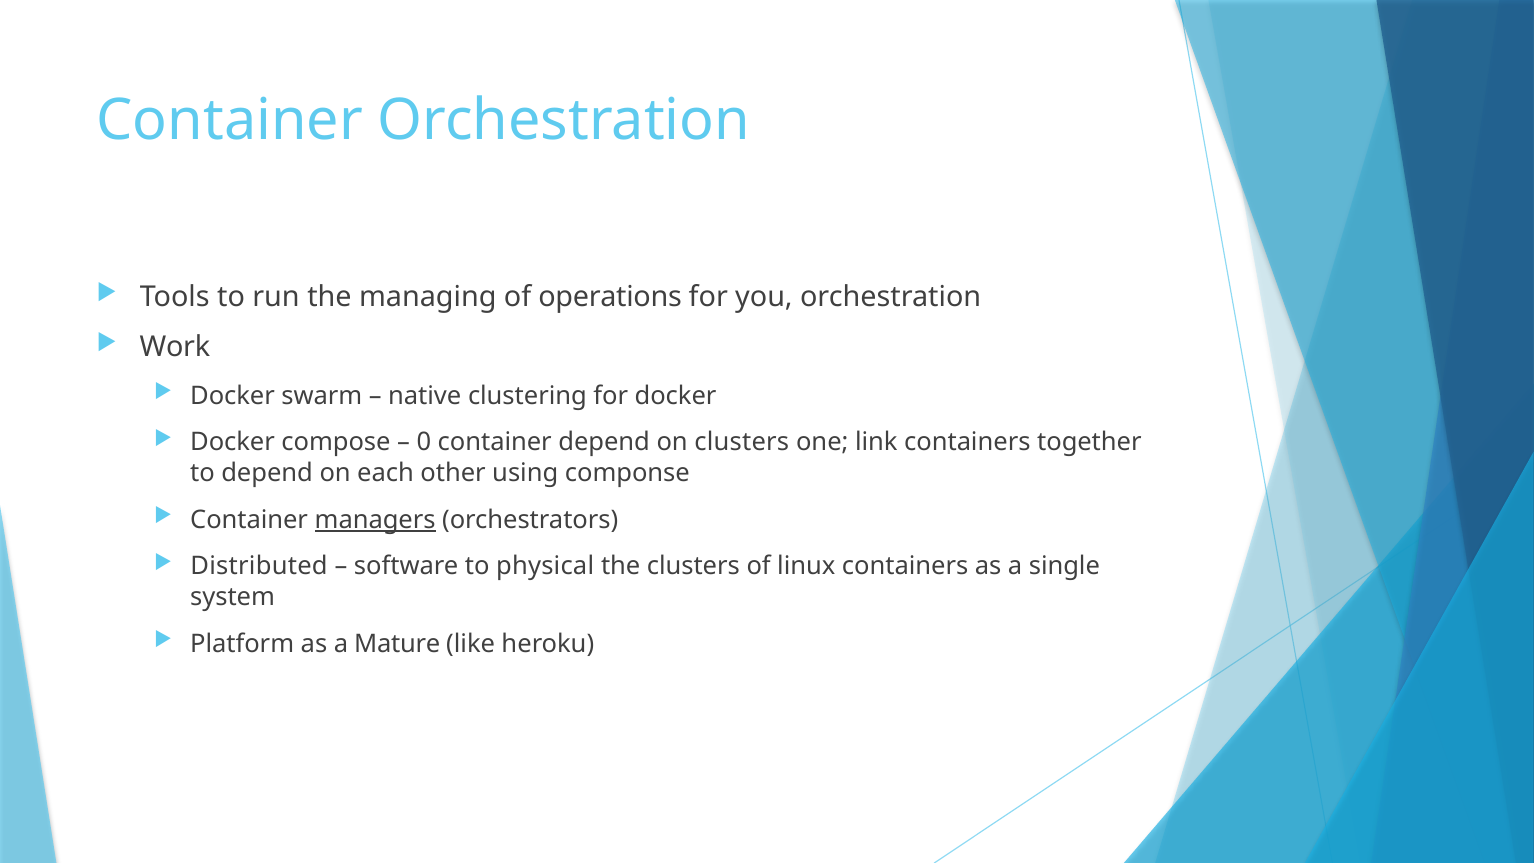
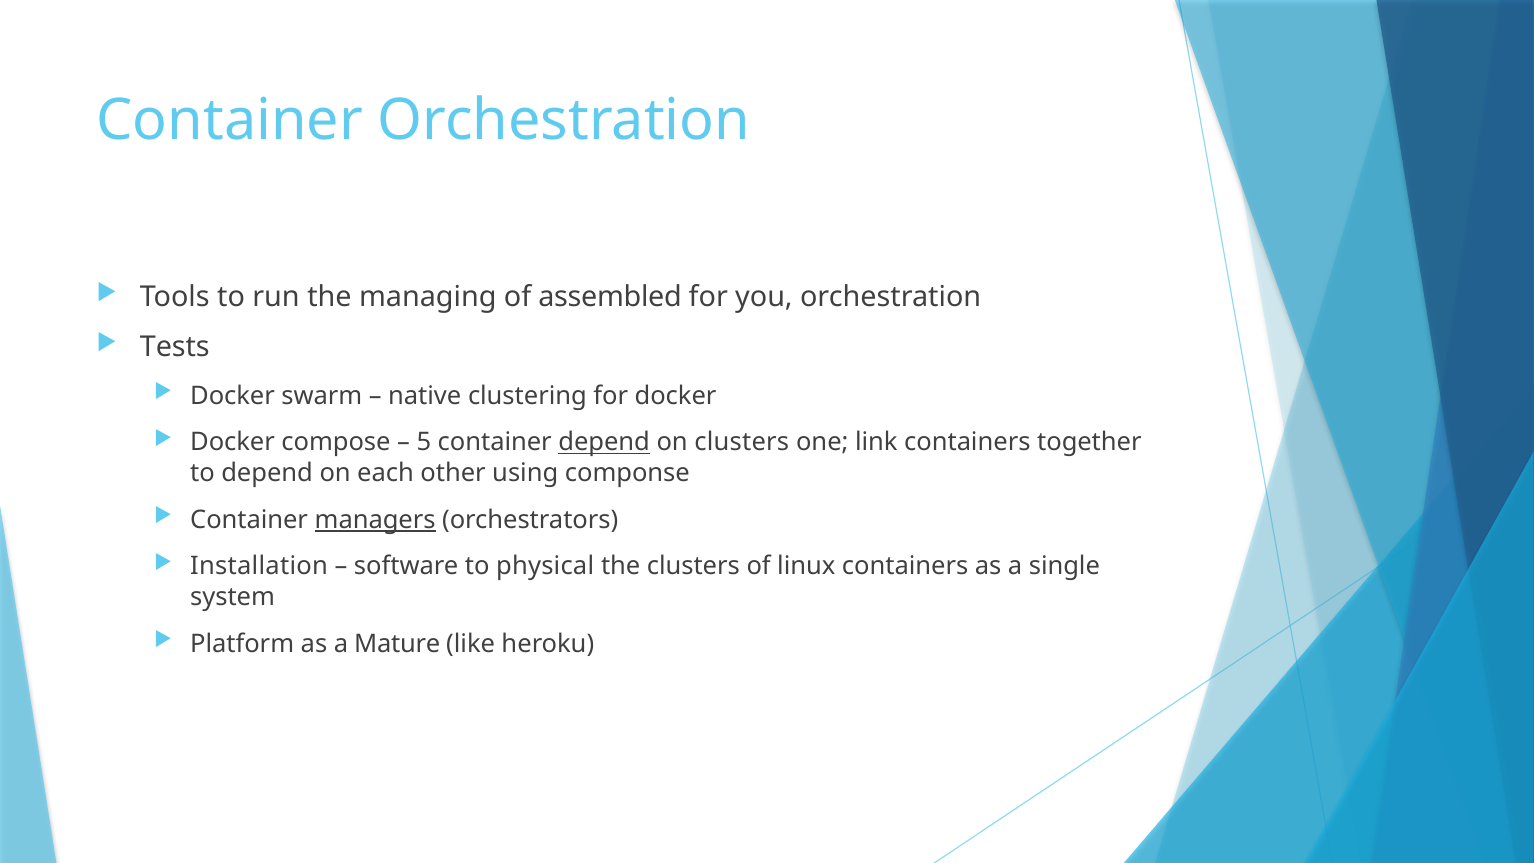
operations: operations -> assembled
Work: Work -> Tests
0: 0 -> 5
depend at (604, 442) underline: none -> present
Distributed: Distributed -> Installation
